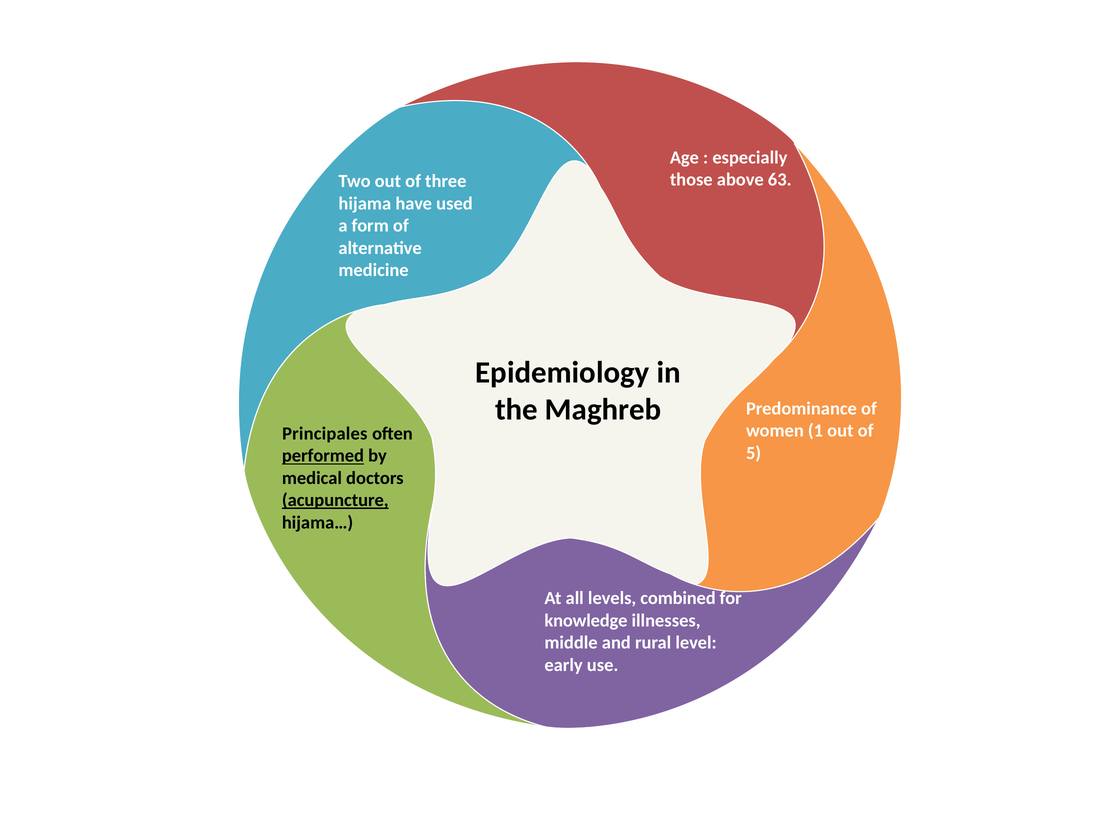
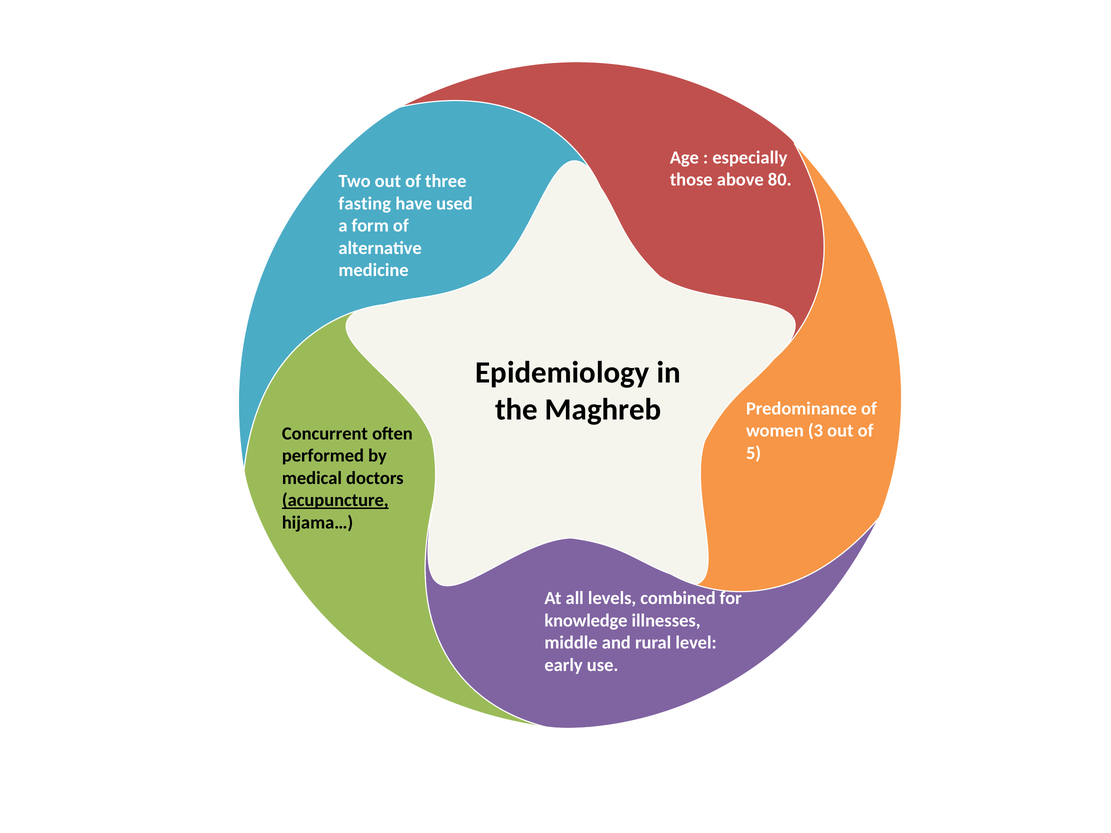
63: 63 -> 80
hijama: hijama -> fasting
1: 1 -> 3
Principales: Principales -> Concurrent
performed underline: present -> none
